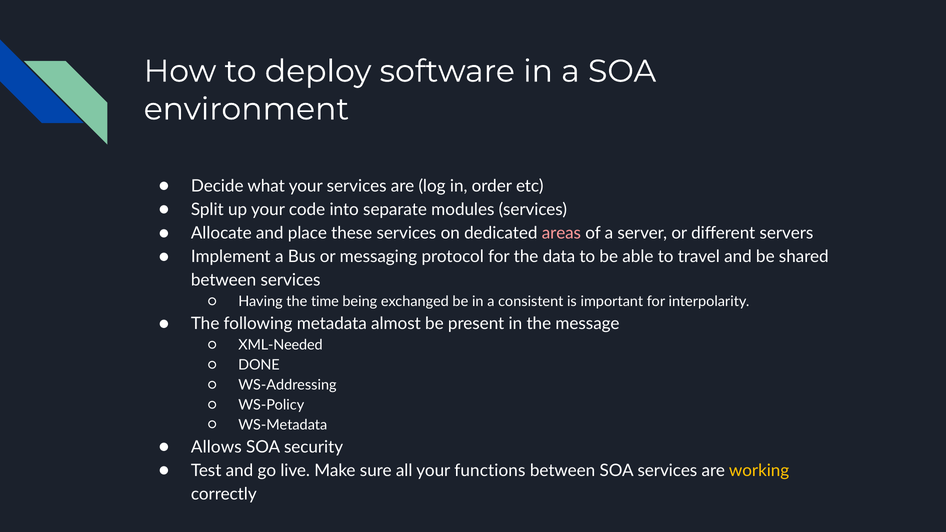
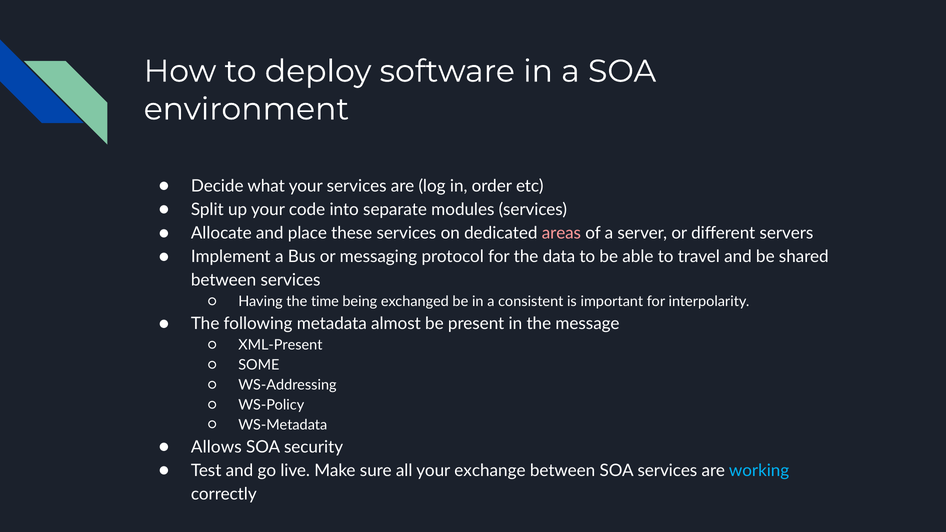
XML-Needed: XML-Needed -> XML-Present
DONE: DONE -> SOME
functions: functions -> exchange
working colour: yellow -> light blue
